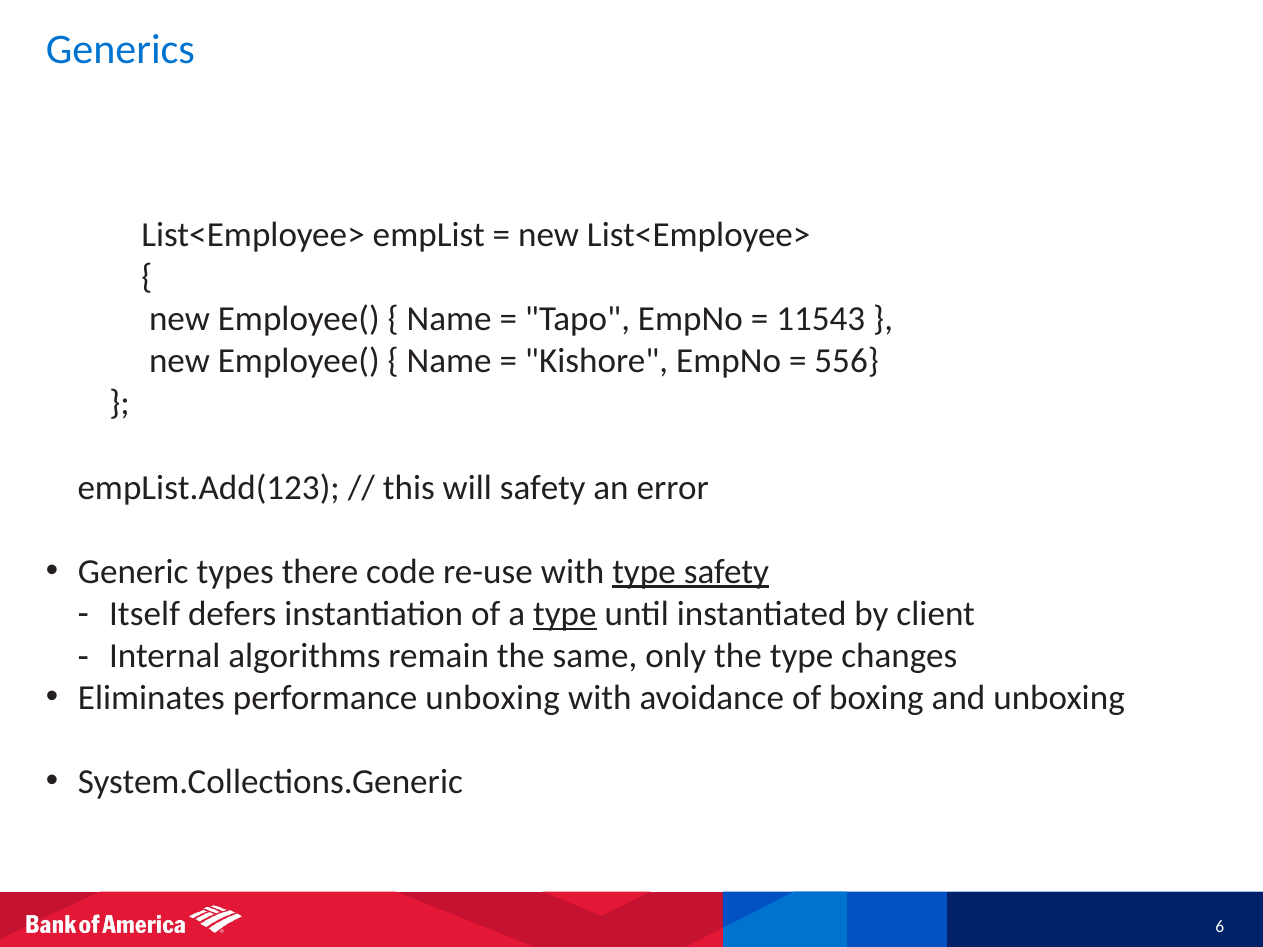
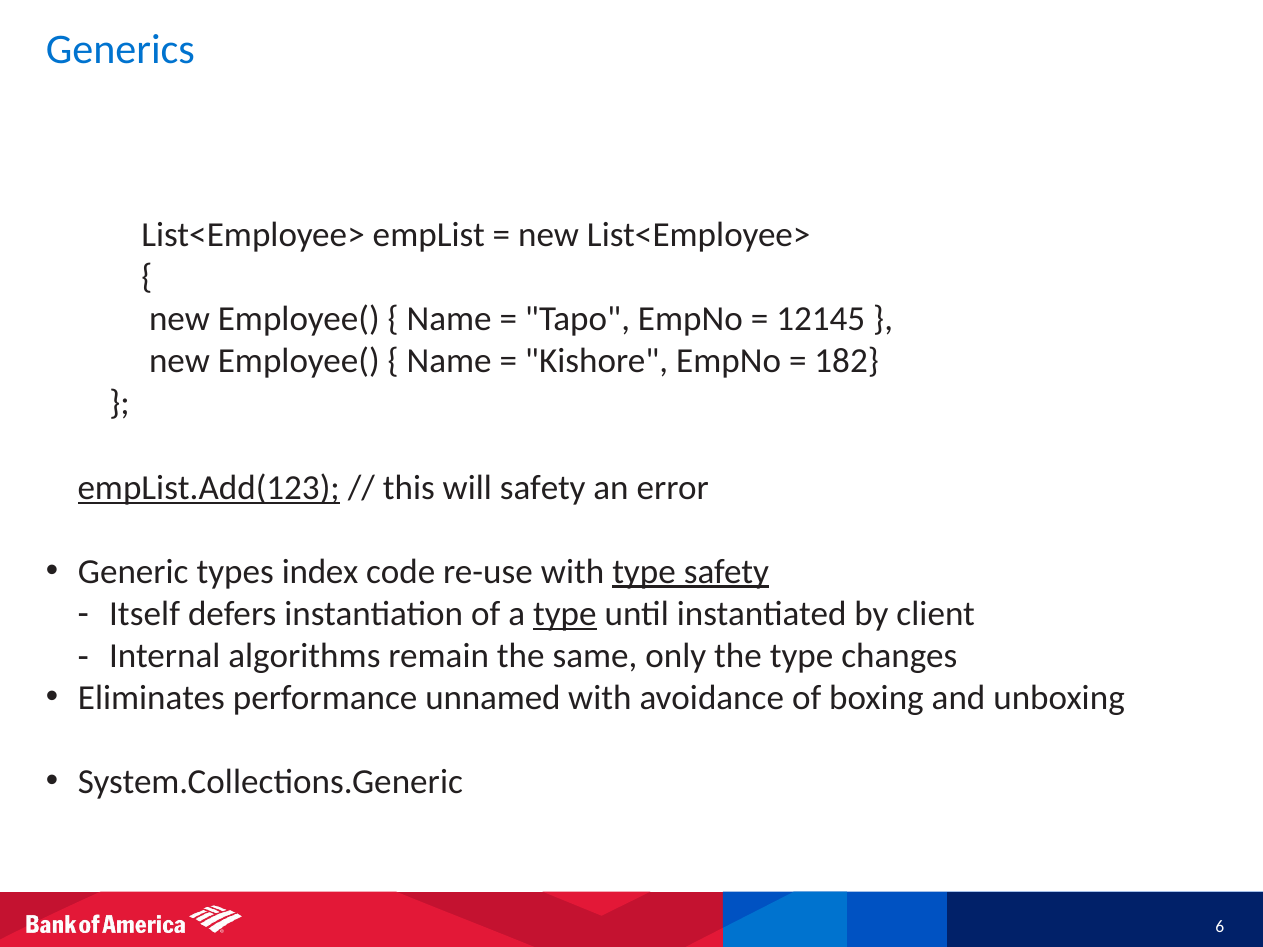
11543: 11543 -> 12145
556: 556 -> 182
empList.Add(123 underline: none -> present
there: there -> index
performance unboxing: unboxing -> unnamed
